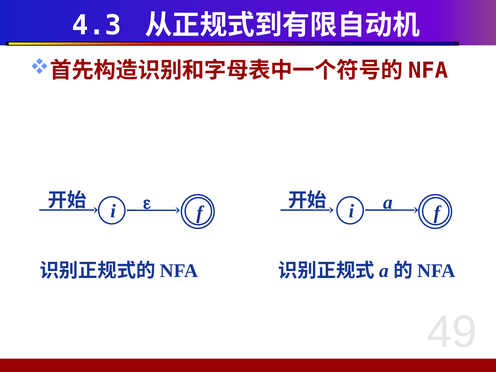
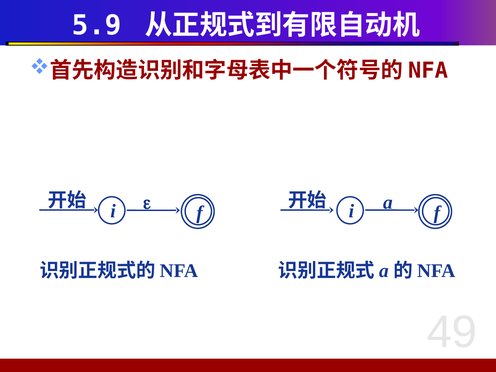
4.3: 4.3 -> 5.9
